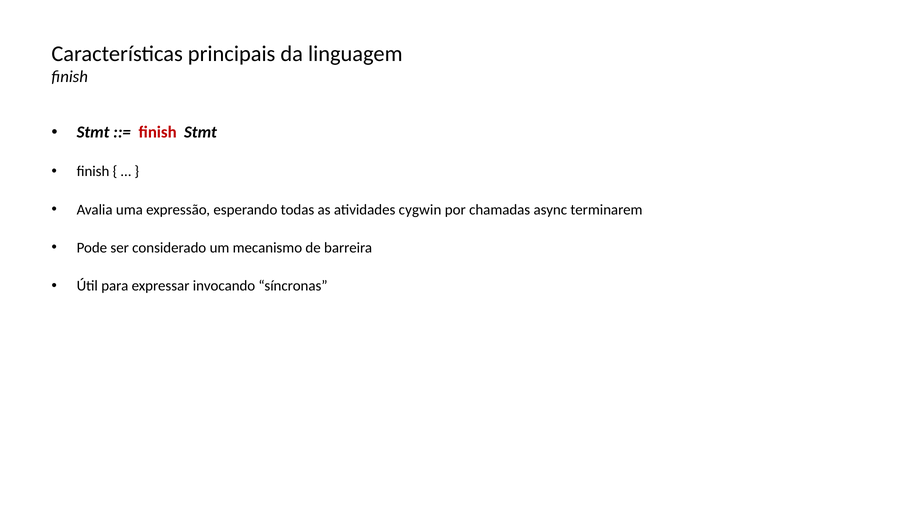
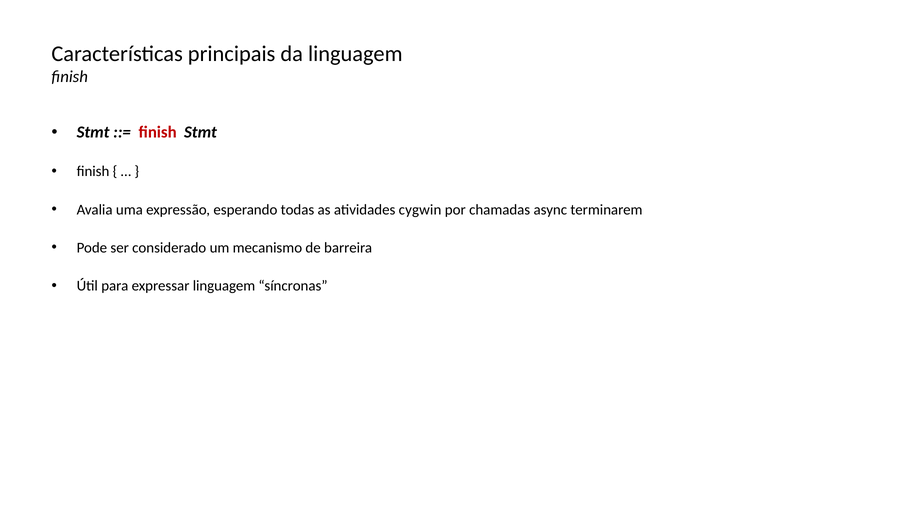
expressar invocando: invocando -> linguagem
